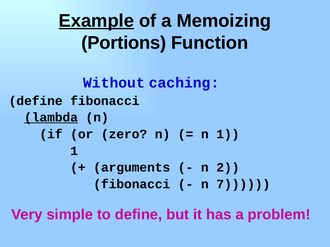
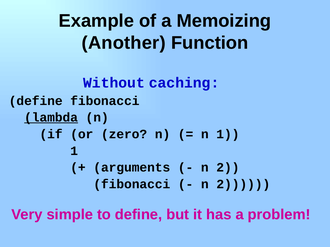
Example underline: present -> none
Portions: Portions -> Another
7 at (243, 184): 7 -> 2
